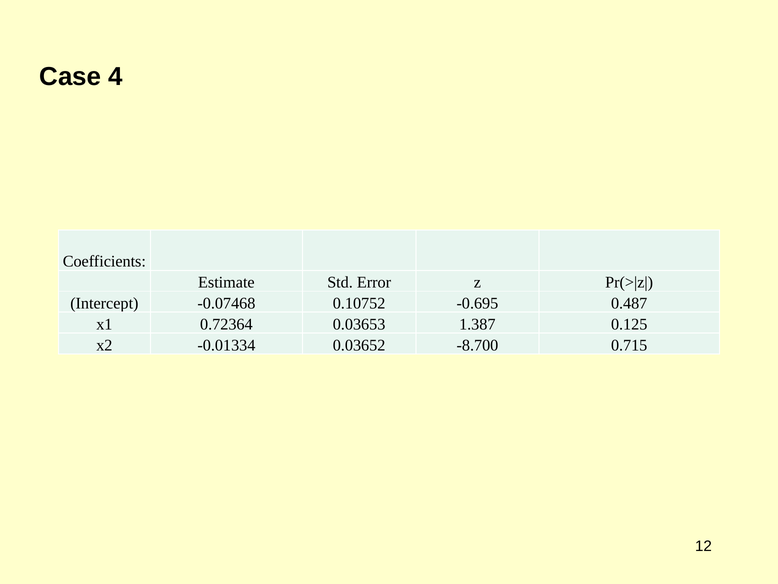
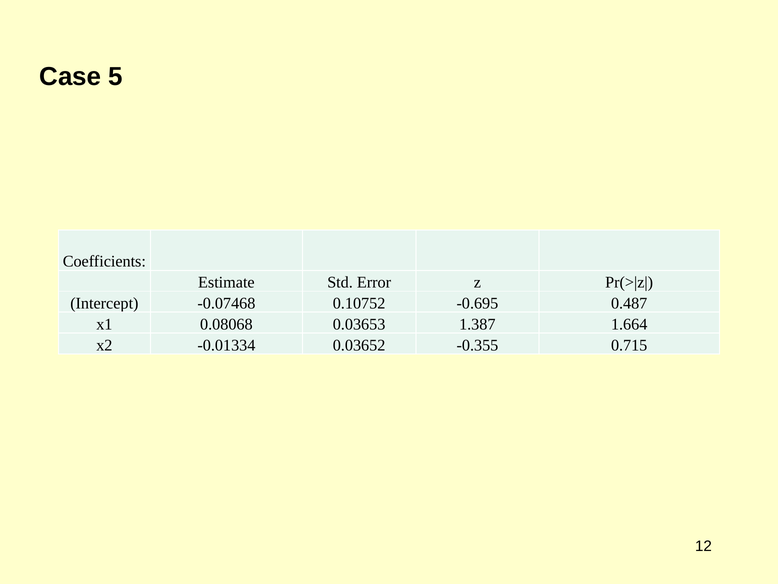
4: 4 -> 5
0.72364: 0.72364 -> 0.08068
0.125: 0.125 -> 1.664
-8.700: -8.700 -> -0.355
